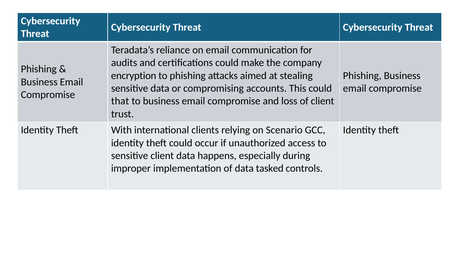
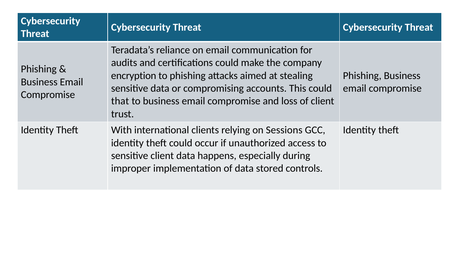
Scenario: Scenario -> Sessions
tasked: tasked -> stored
